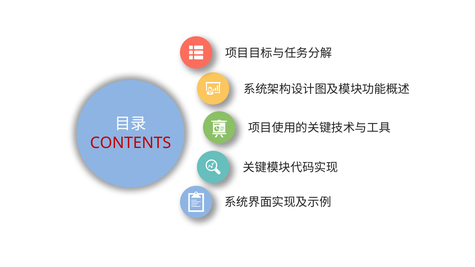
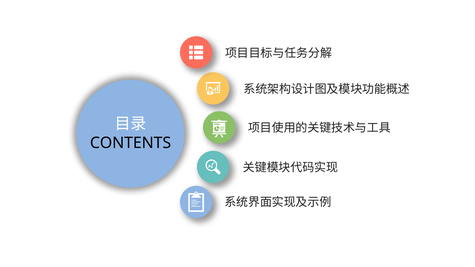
CONTENTS colour: red -> black
